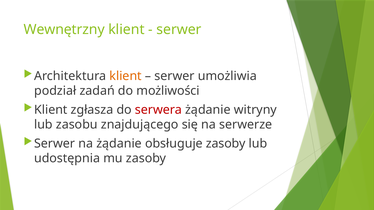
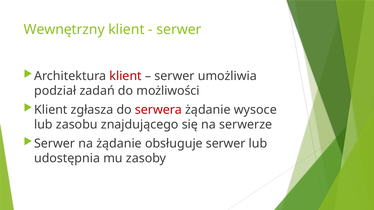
klient at (126, 76) colour: orange -> red
witryny: witryny -> wysoce
obsługuje zasoby: zasoby -> serwer
